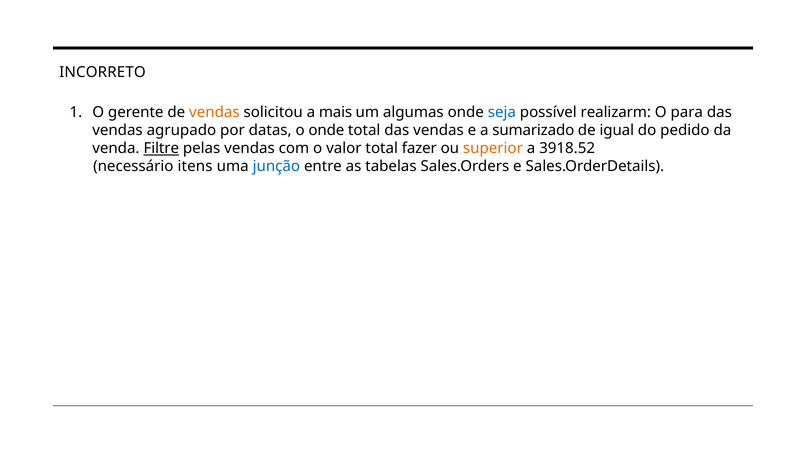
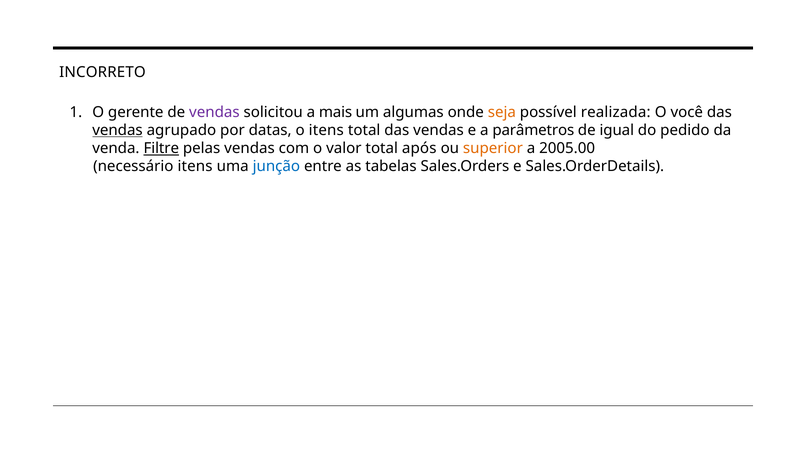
vendas at (214, 112) colour: orange -> purple
seja colour: blue -> orange
realizarm: realizarm -> realizada
para: para -> você
vendas at (117, 130) underline: none -> present
o onde: onde -> itens
sumarizado: sumarizado -> parâmetros
fazer: fazer -> após
3918.52: 3918.52 -> 2005.00
